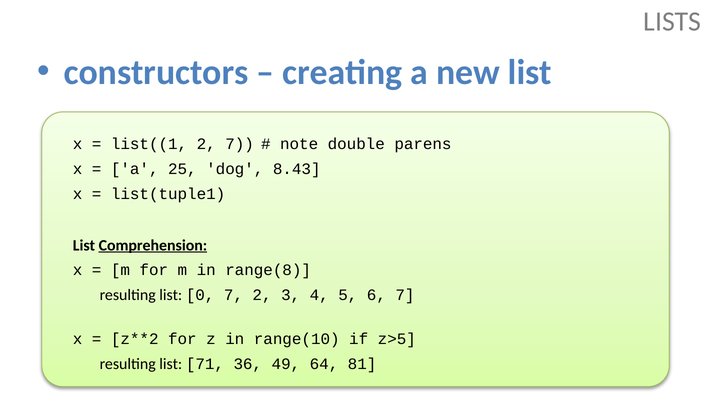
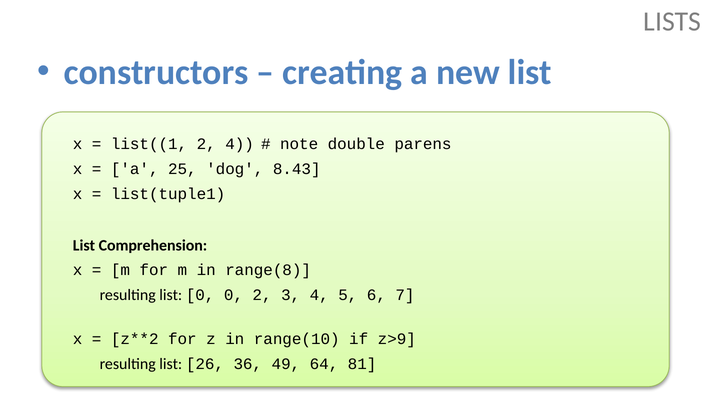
2 7: 7 -> 4
Comprehension underline: present -> none
0 7: 7 -> 0
z>5: z>5 -> z>9
71: 71 -> 26
